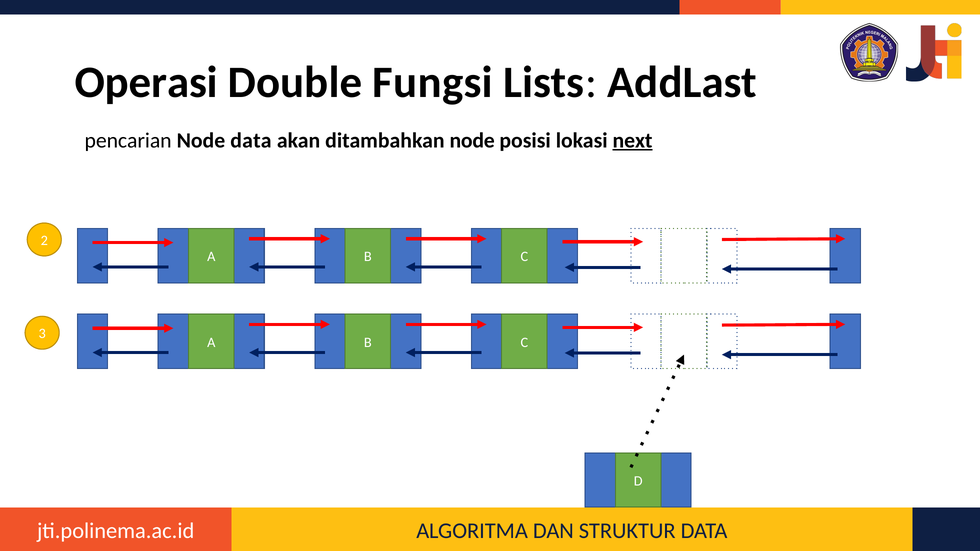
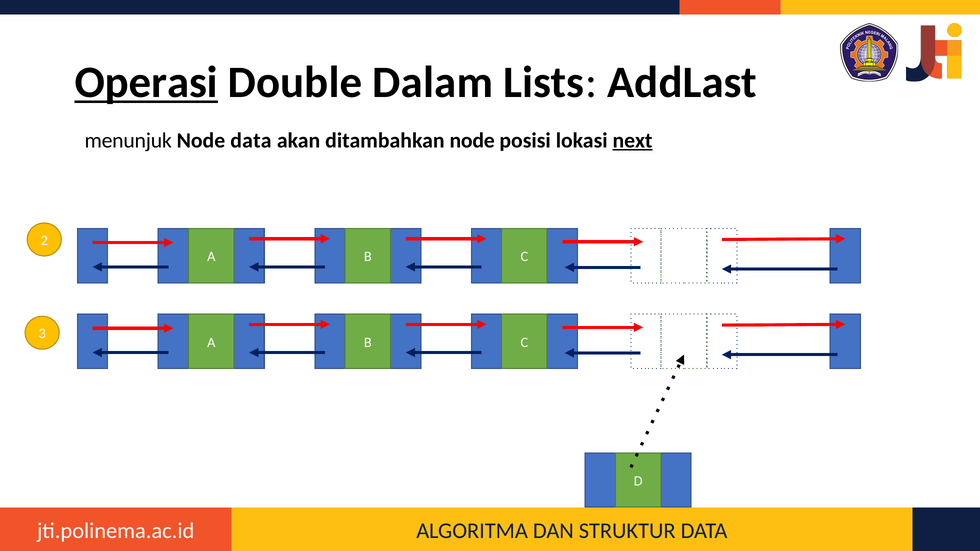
Operasi underline: none -> present
Fungsi: Fungsi -> Dalam
pencarian: pencarian -> menunjuk
